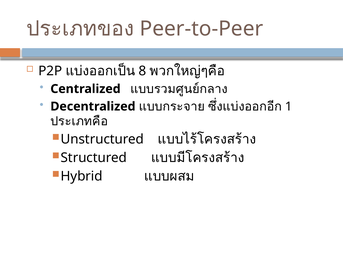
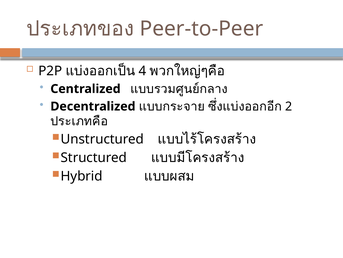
8: 8 -> 4
1: 1 -> 2
